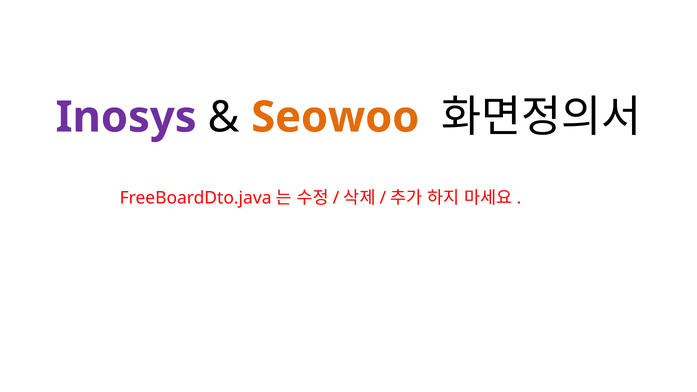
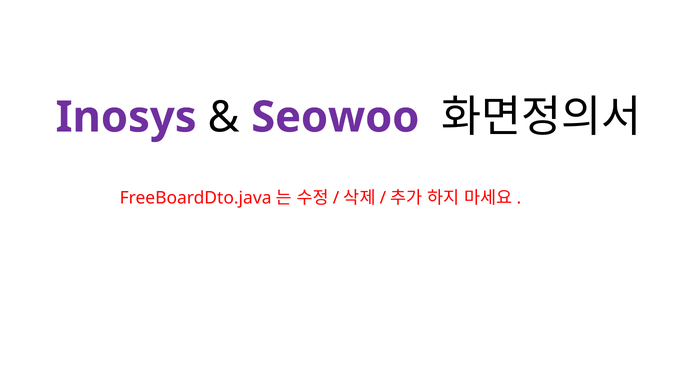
Seowoo colour: orange -> purple
